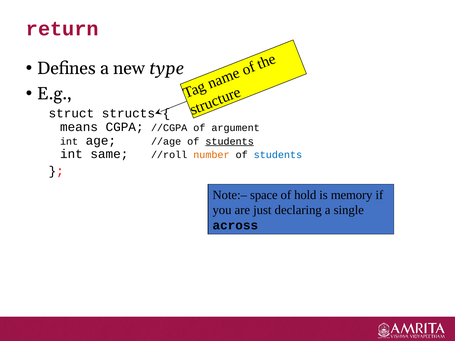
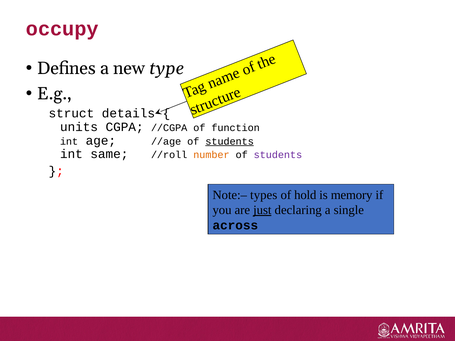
return: return -> occupy
structs: structs -> details
means: means -> units
argument: argument -> function
students at (278, 155) colour: blue -> purple
space: space -> types
just underline: none -> present
